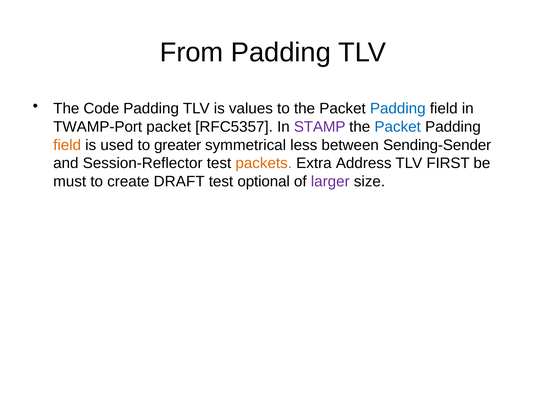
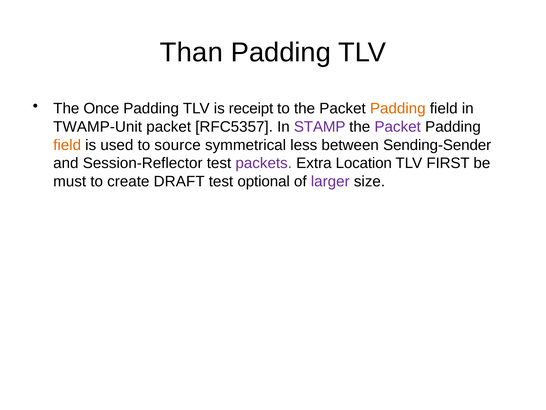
From: From -> Than
Code: Code -> Once
values: values -> receipt
Padding at (398, 108) colour: blue -> orange
TWAMP-Port: TWAMP-Port -> TWAMP-Unit
Packet at (398, 127) colour: blue -> purple
greater: greater -> source
packets colour: orange -> purple
Address: Address -> Location
